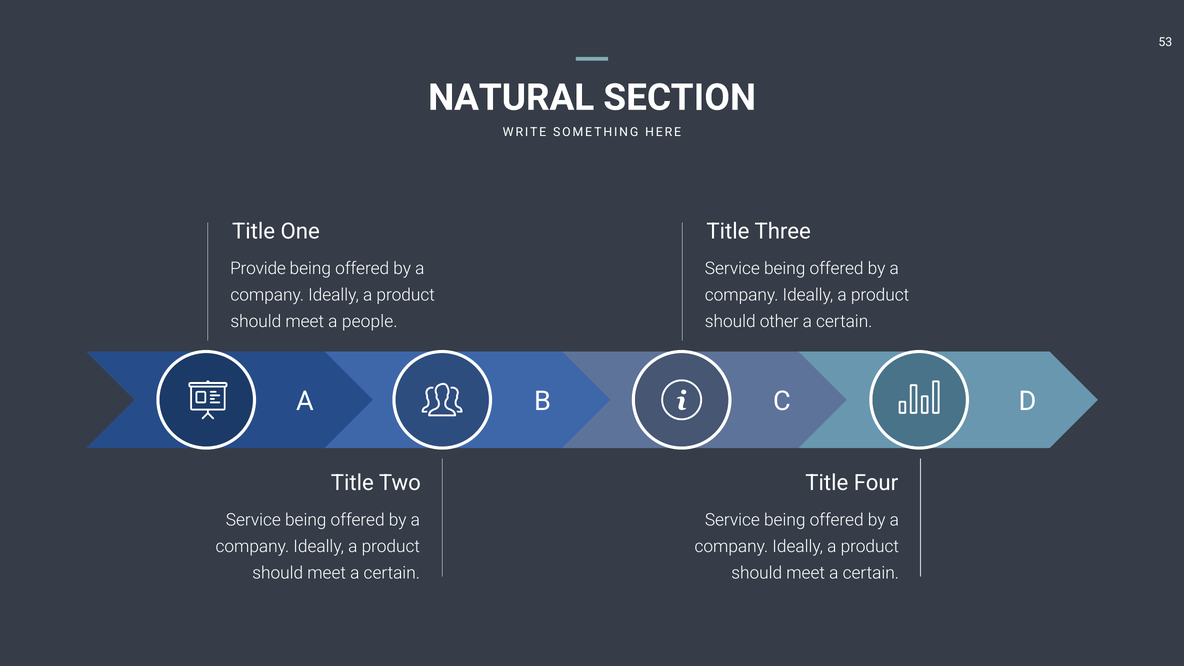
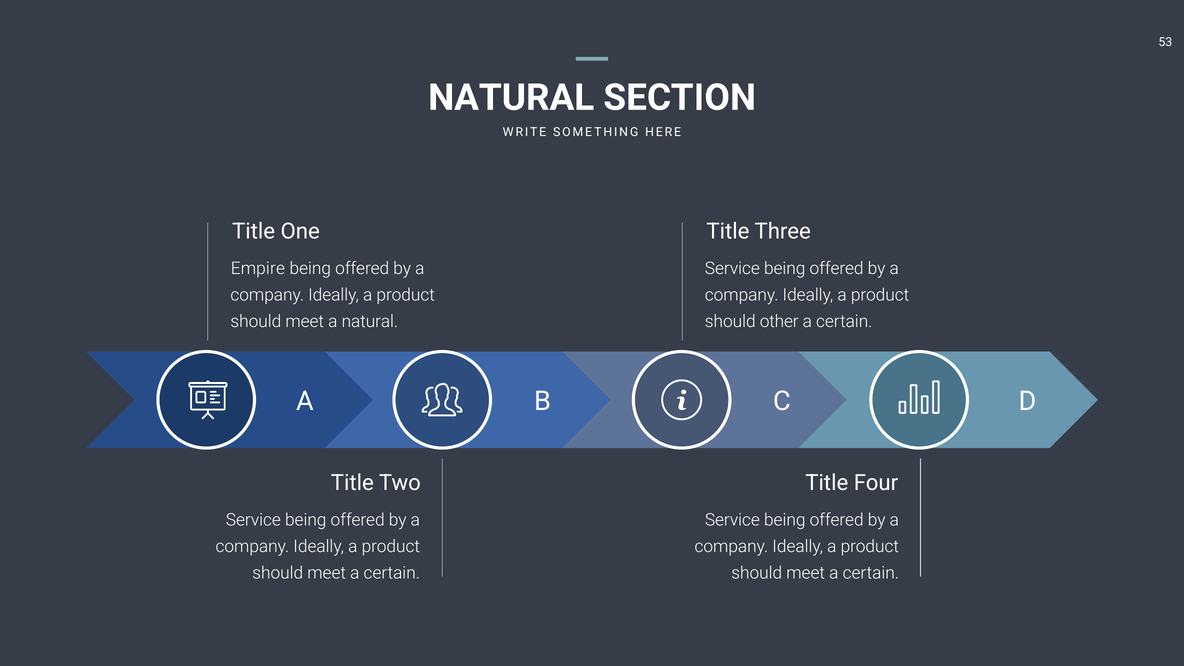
Provide: Provide -> Empire
a people: people -> natural
